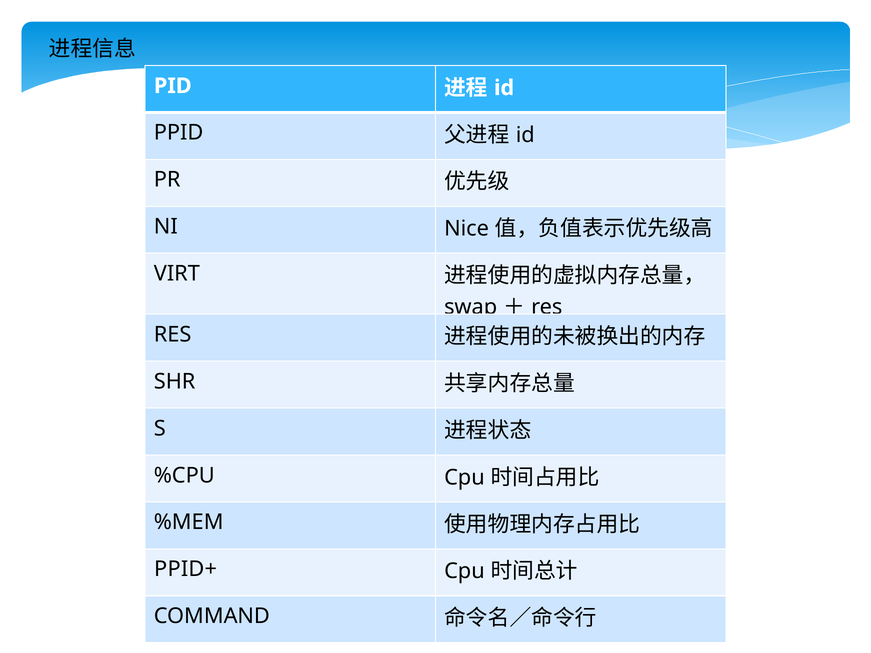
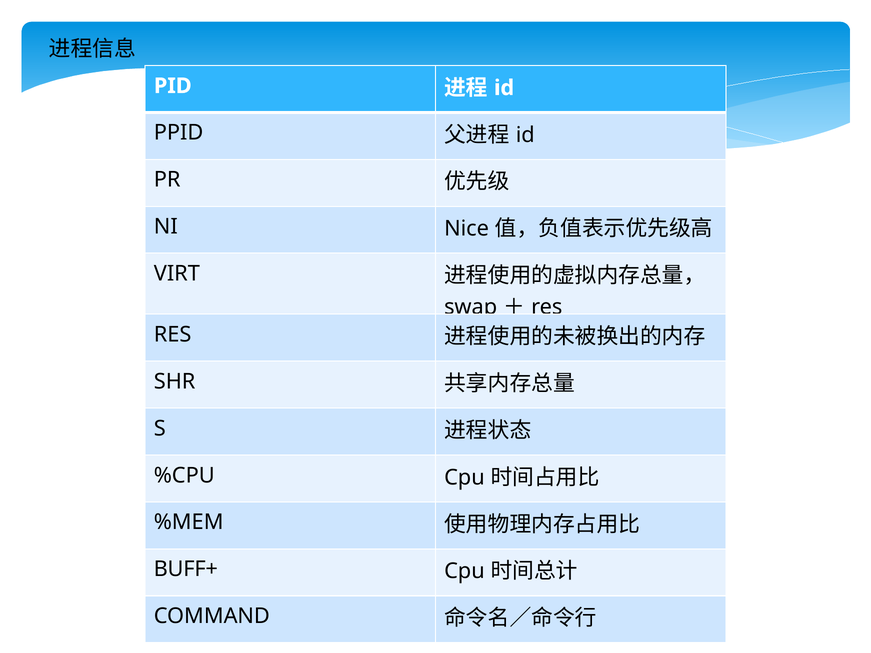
PPID+: PPID+ -> BUFF+
